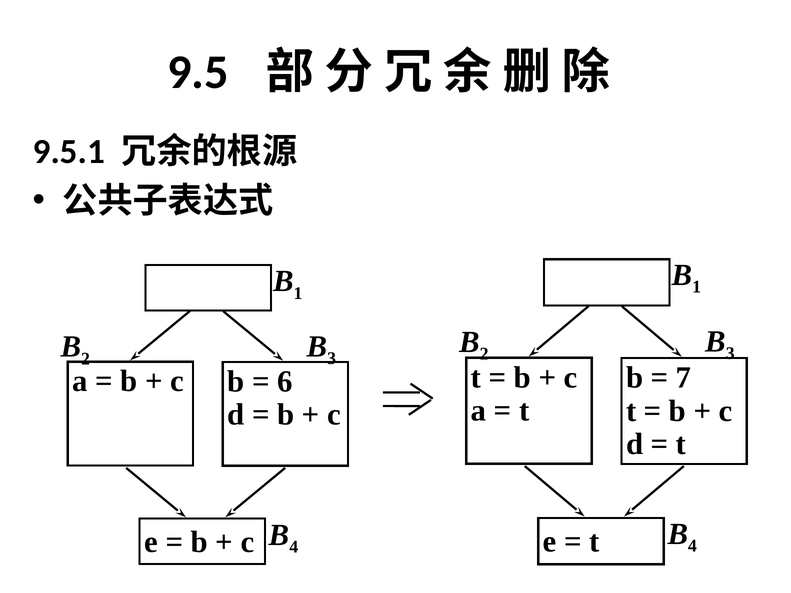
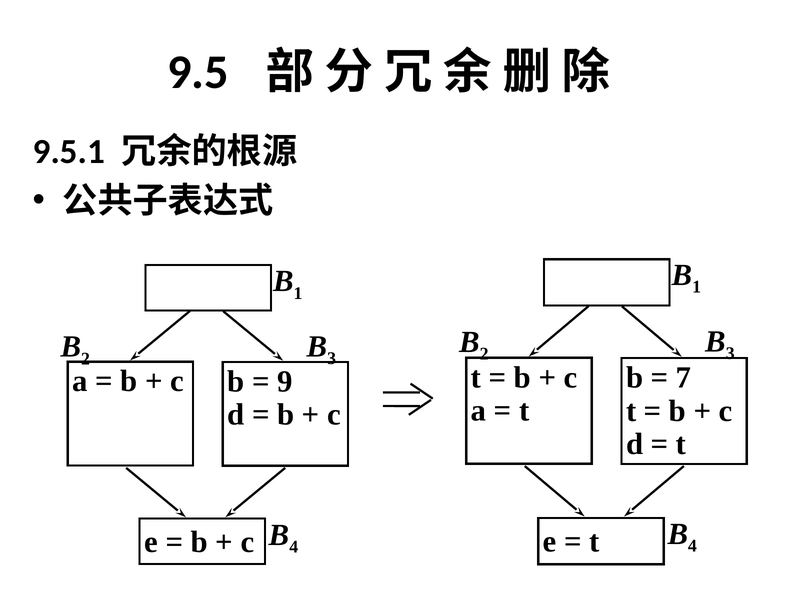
6: 6 -> 9
